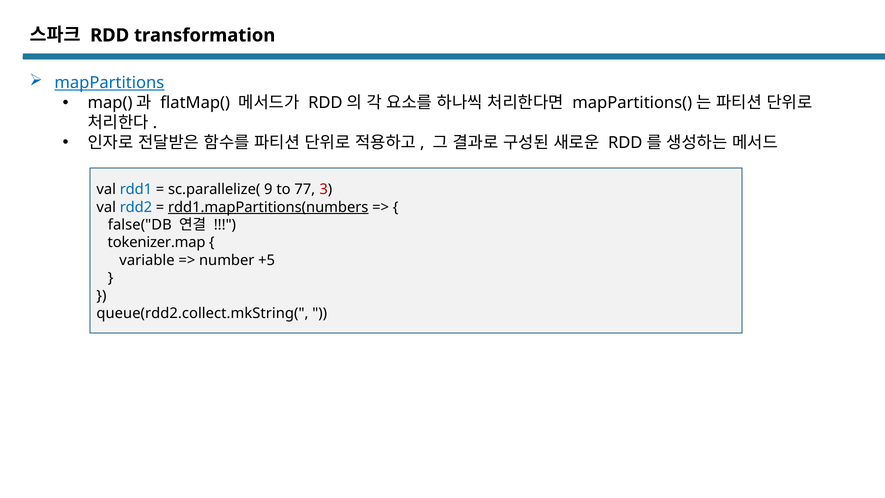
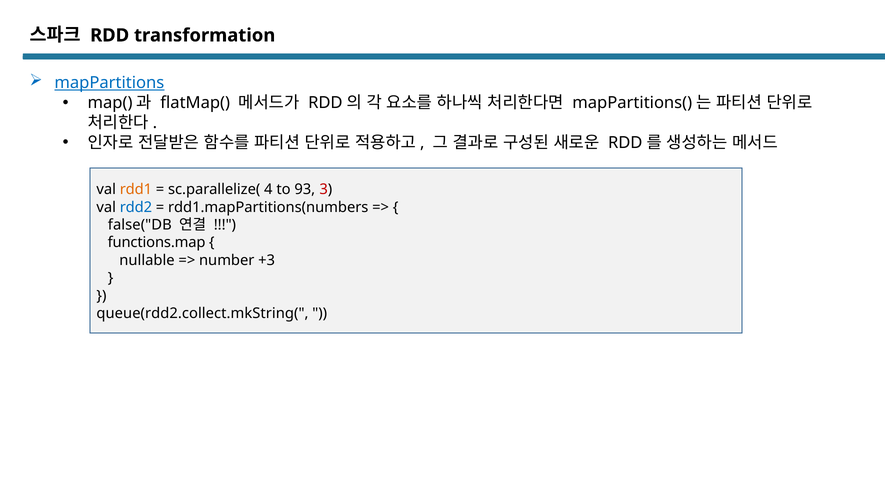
rdd1 colour: blue -> orange
9: 9 -> 4
77: 77 -> 93
rdd1.mapPartitions(numbers underline: present -> none
tokenizer.map: tokenizer.map -> functions.map
variable: variable -> nullable
+5: +5 -> +3
